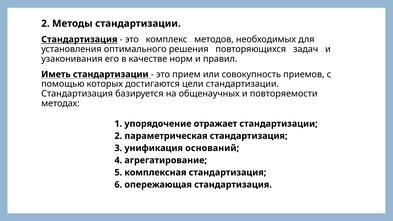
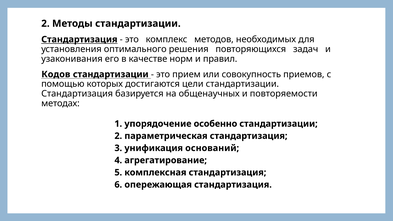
Иметь: Иметь -> Кодов
отражает: отражает -> особенно
